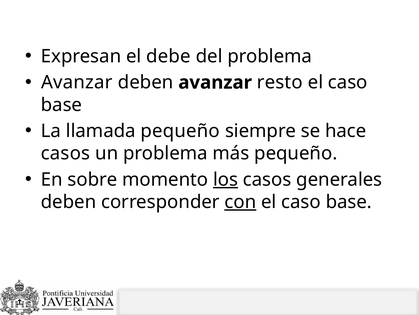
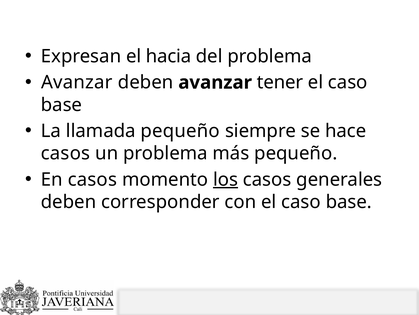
debe: debe -> hacia
resto: resto -> tener
En sobre: sobre -> casos
con underline: present -> none
